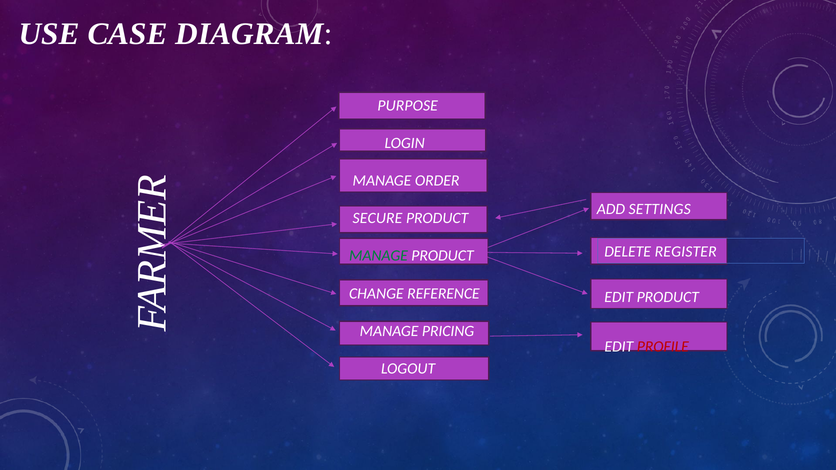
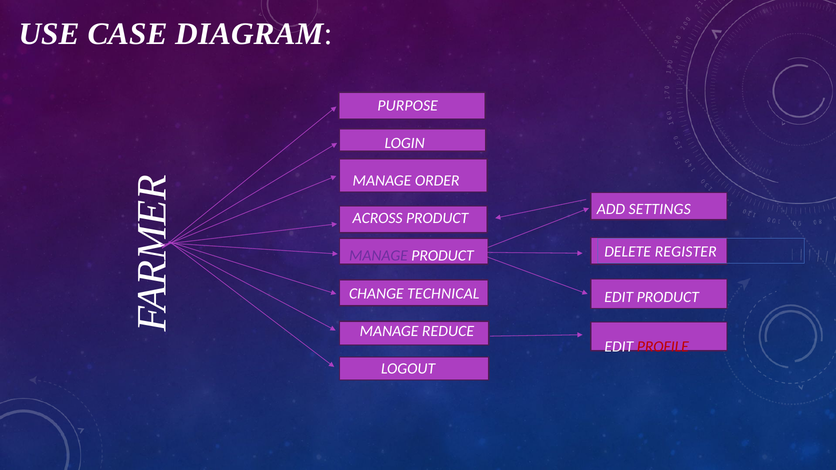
SECURE: SECURE -> ACROSS
MANAGE at (378, 256) colour: green -> purple
REFERENCE: REFERENCE -> TECHNICAL
PRICING: PRICING -> REDUCE
